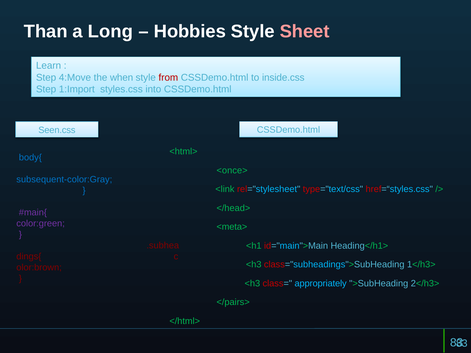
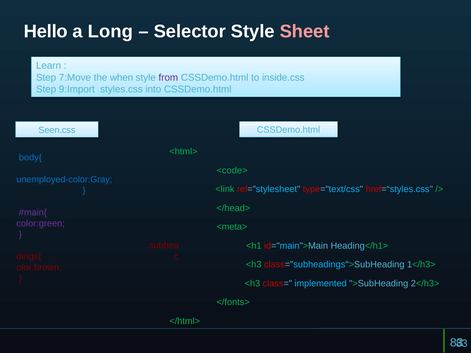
Than: Than -> Hello
Hobbies: Hobbies -> Selector
4:Move: 4:Move -> 7:Move
from colour: red -> purple
1:Import: 1:Import -> 9:Import
<once>: <once> -> <code>
subsequent-color:Gray: subsequent-color:Gray -> unemployed-color:Gray
appropriately: appropriately -> implemented
</pairs>: </pairs> -> </fonts>
